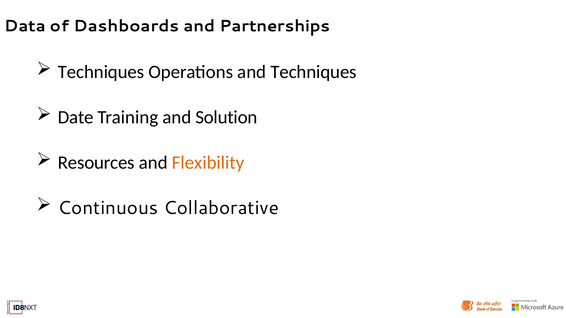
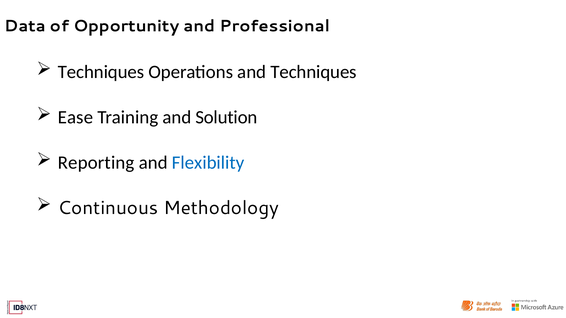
Dashboards: Dashboards -> Opportunity
Partnerships: Partnerships -> Professional
Date: Date -> Ease
Resources: Resources -> Reporting
Flexibility colour: orange -> blue
Collaborative: Collaborative -> Methodology
